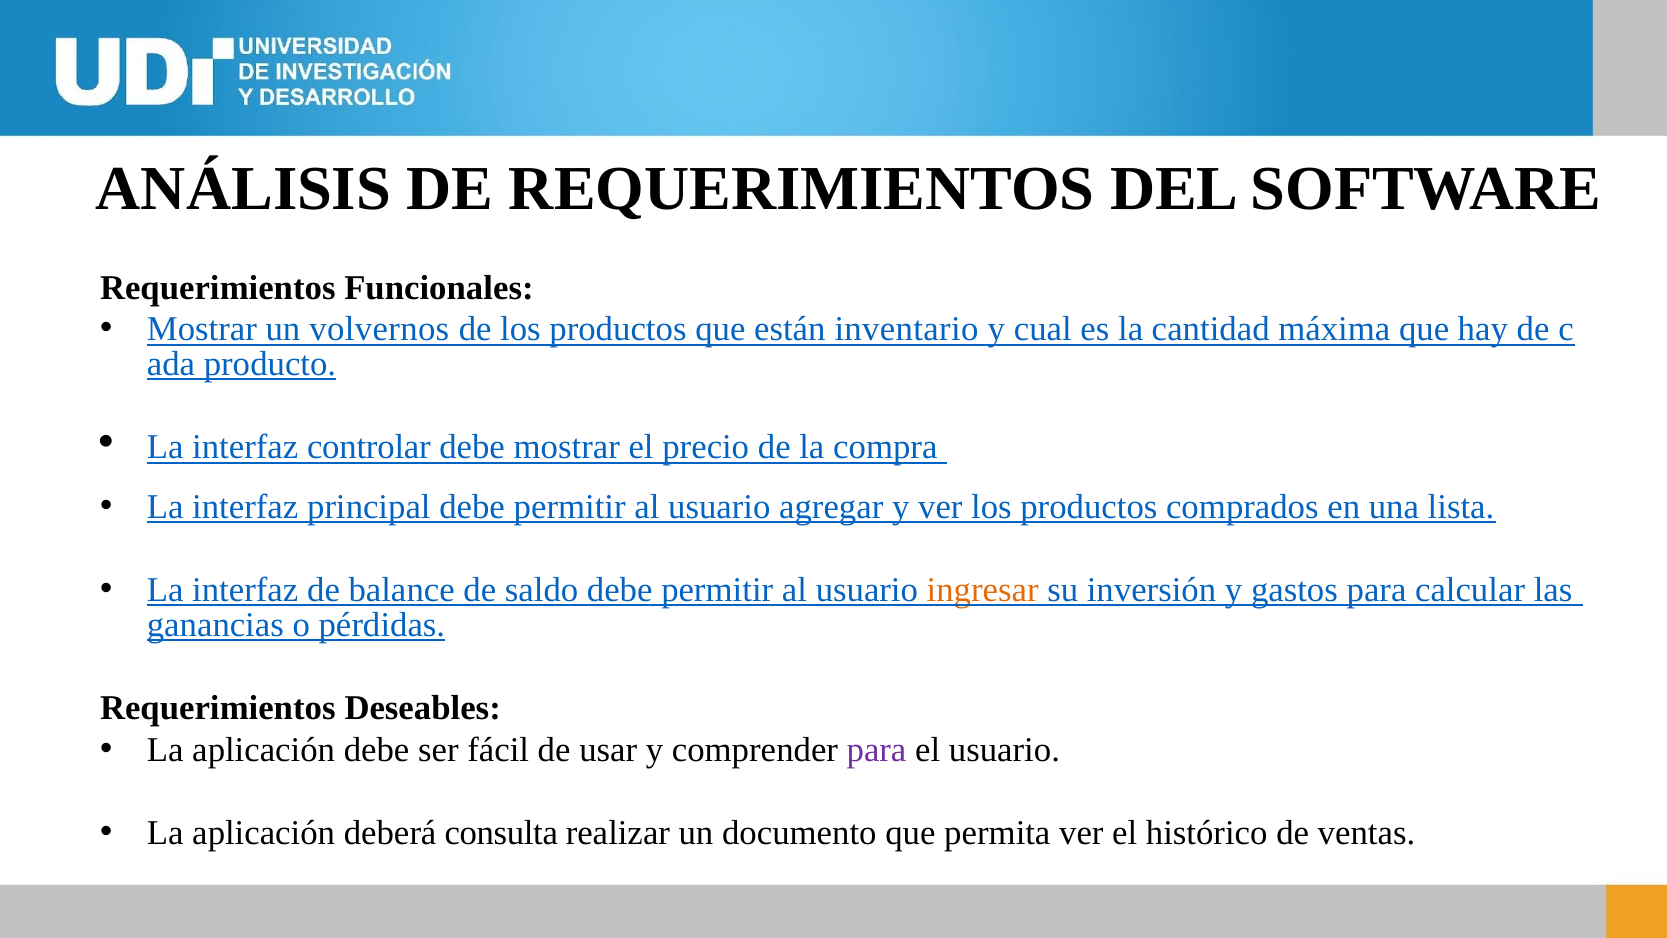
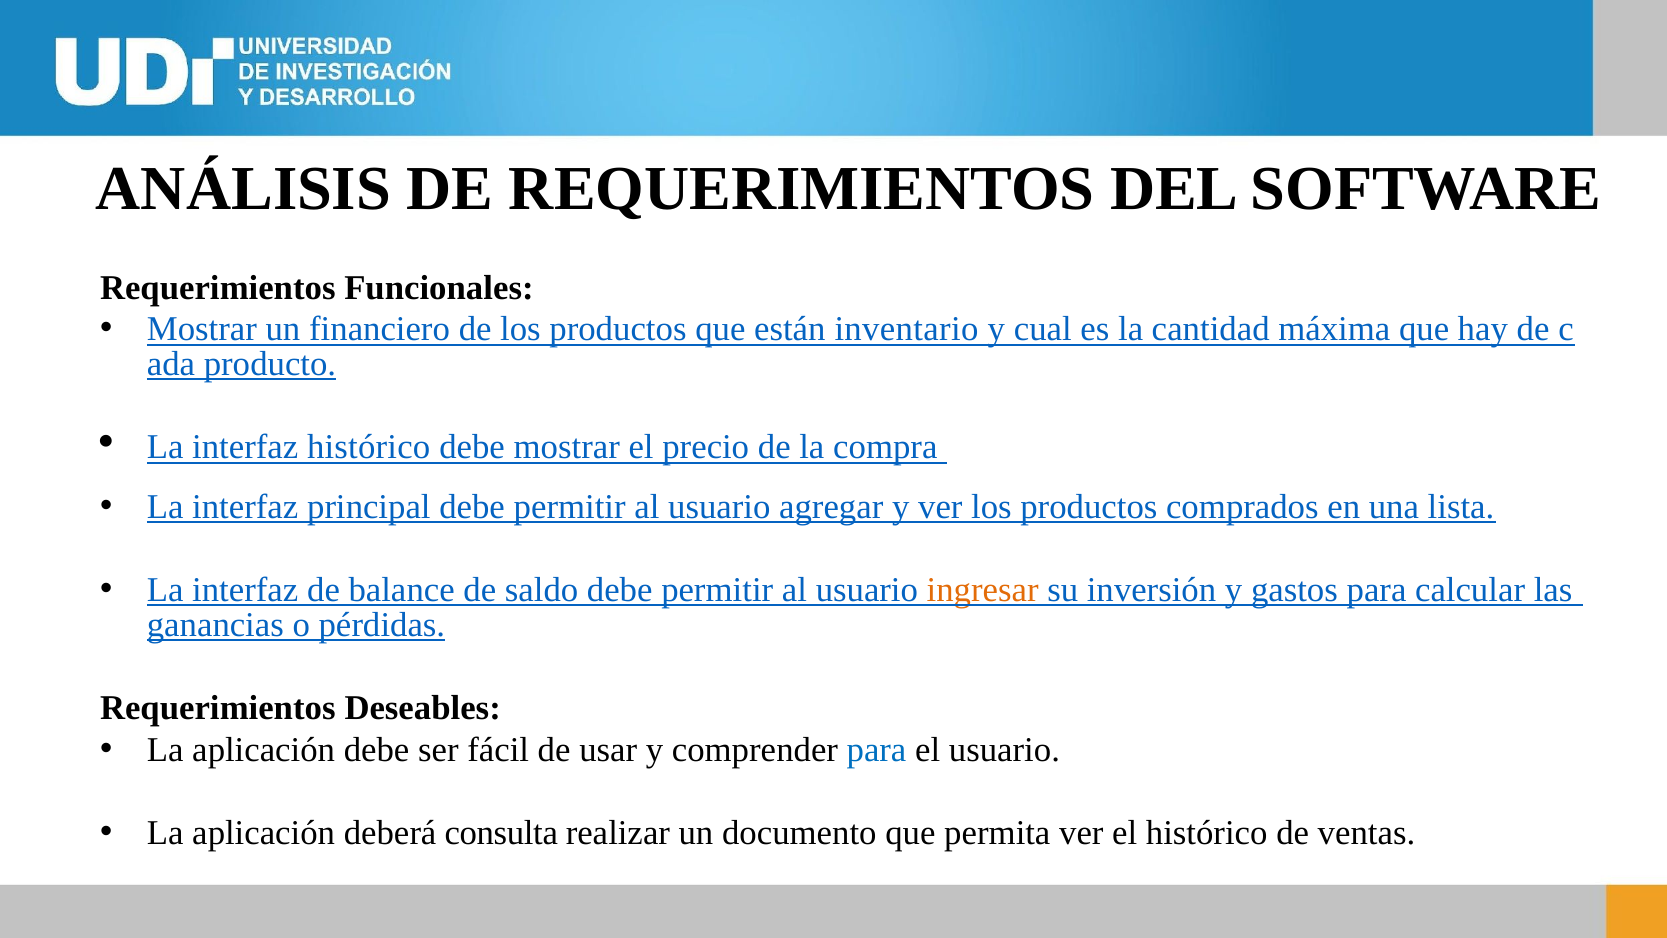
volvernos: volvernos -> financiero
interfaz controlar: controlar -> histórico
para at (877, 750) colour: purple -> blue
